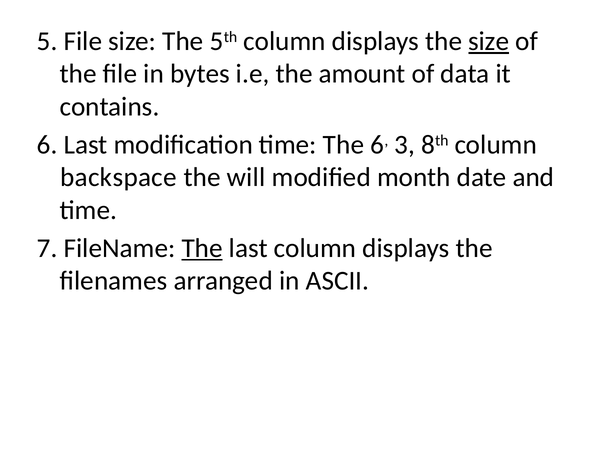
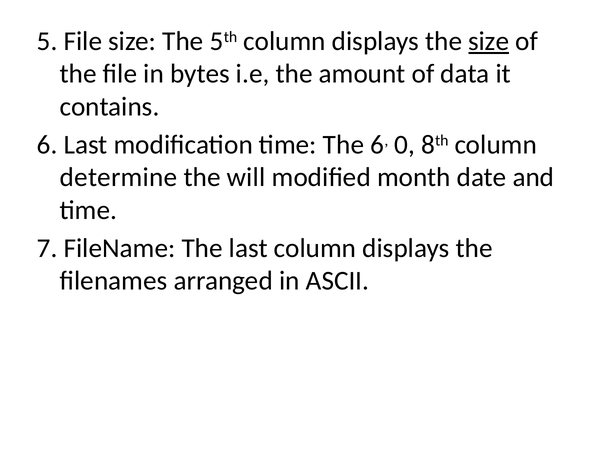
3: 3 -> 0
backspace: backspace -> determine
The at (202, 249) underline: present -> none
